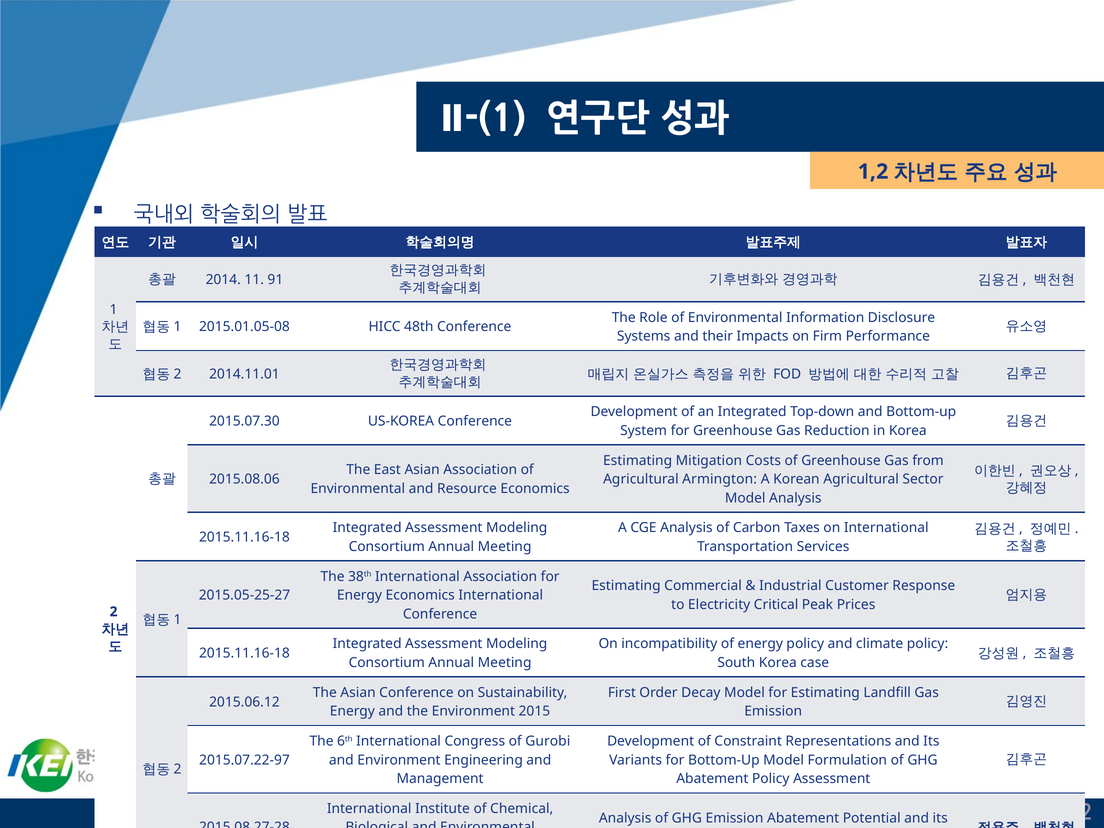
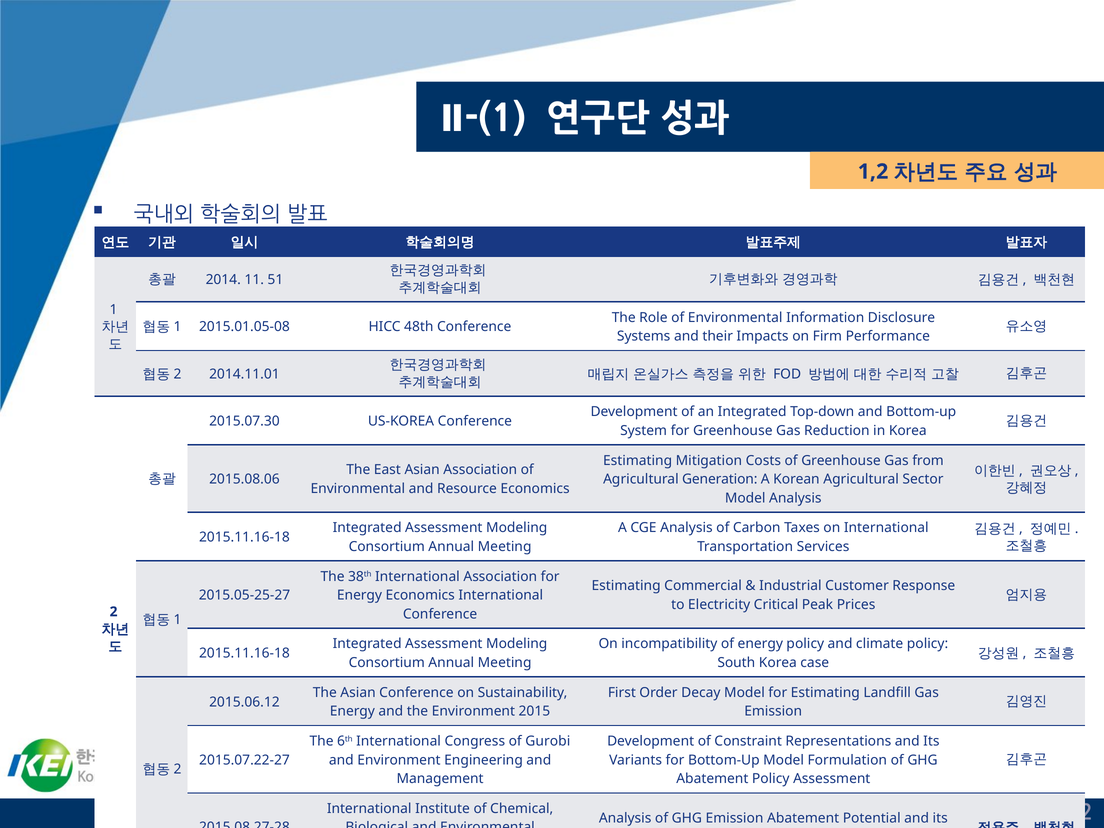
91: 91 -> 51
Armington: Armington -> Generation
2015.07.22-97: 2015.07.22-97 -> 2015.07.22-27
